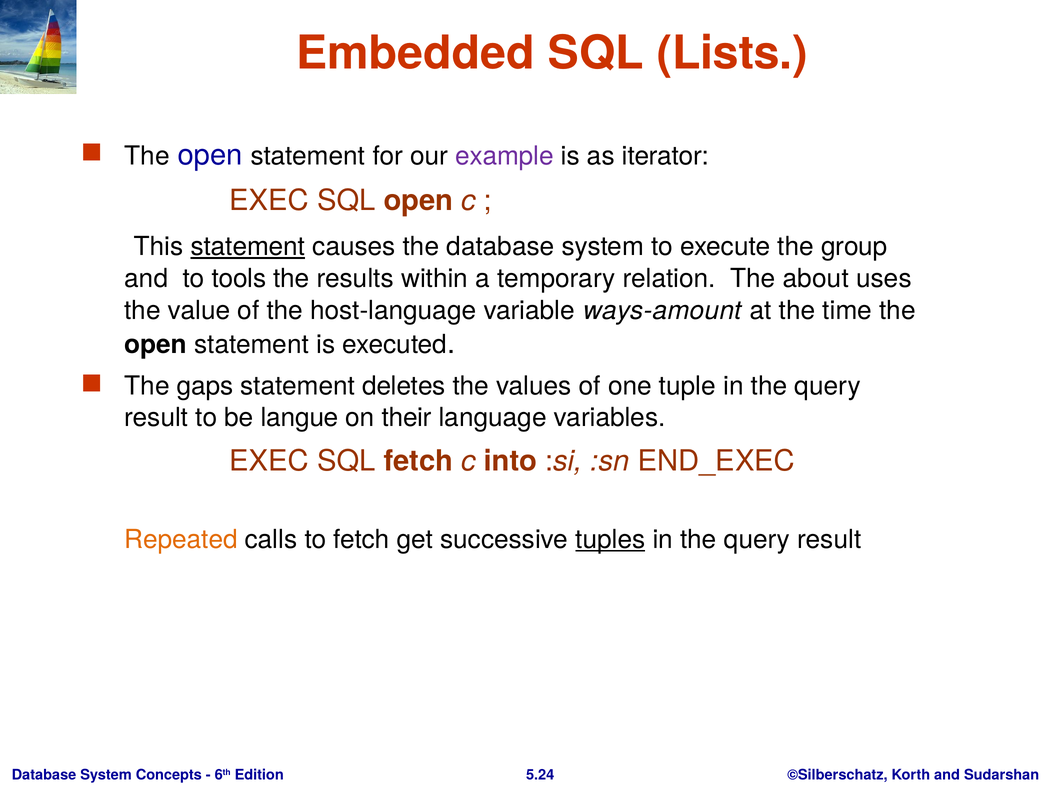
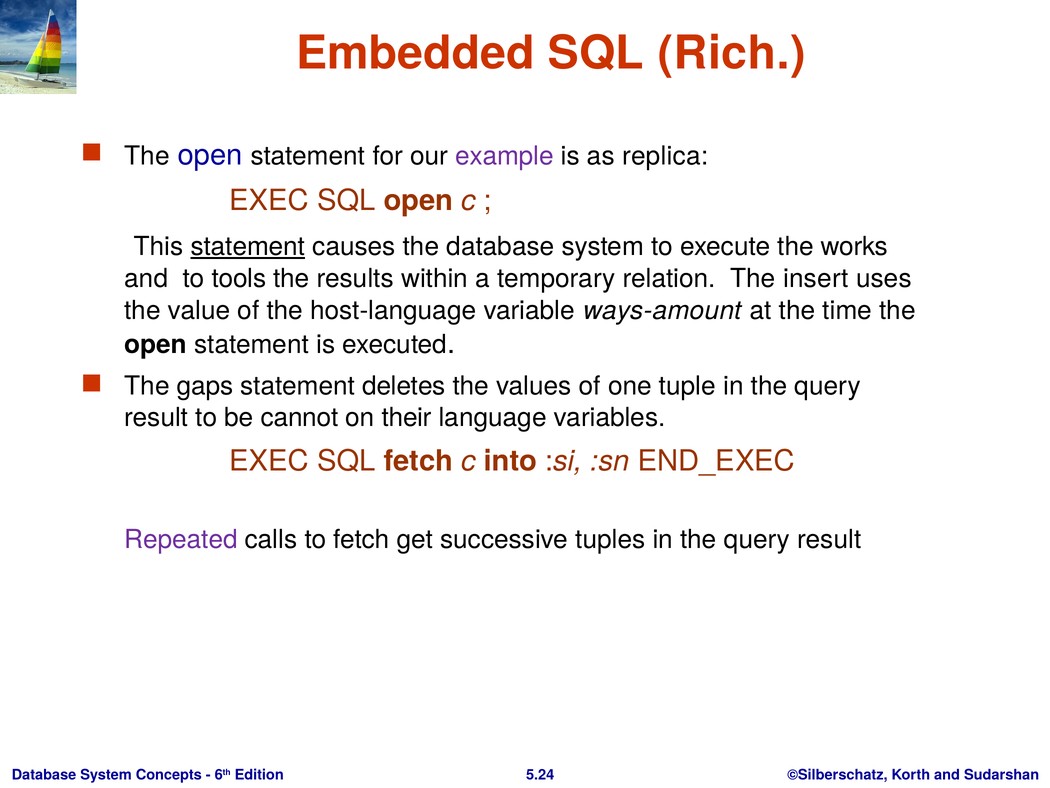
Lists: Lists -> Rich
iterator: iterator -> replica
group: group -> works
about: about -> insert
langue: langue -> cannot
Repeated colour: orange -> purple
tuples underline: present -> none
